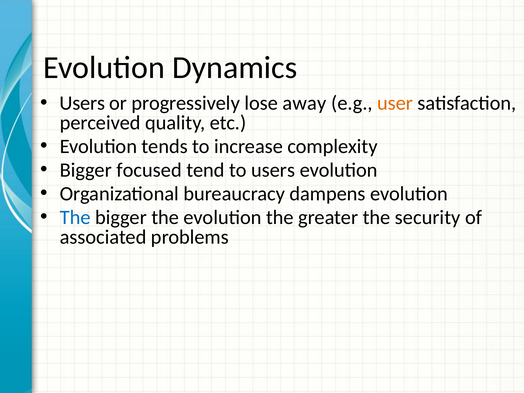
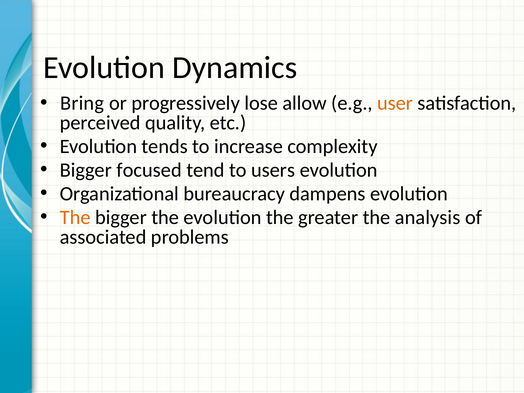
Users at (82, 103): Users -> Bring
away: away -> allow
The at (75, 217) colour: blue -> orange
security: security -> analysis
